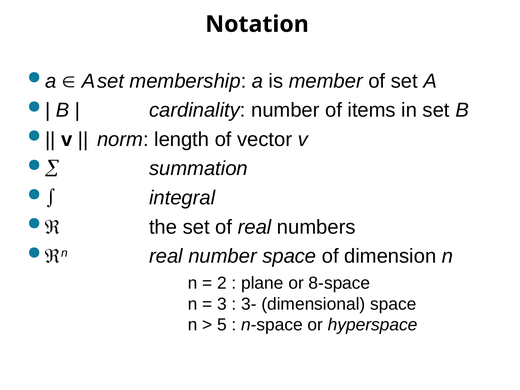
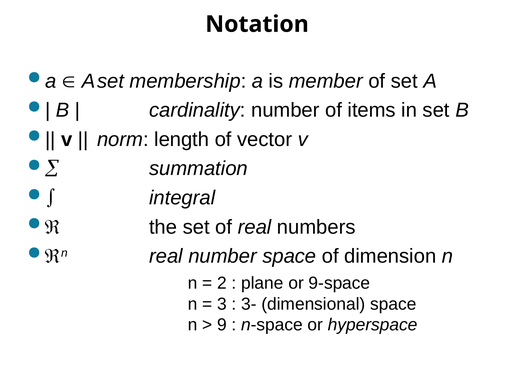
8-space: 8-space -> 9-space
5: 5 -> 9
